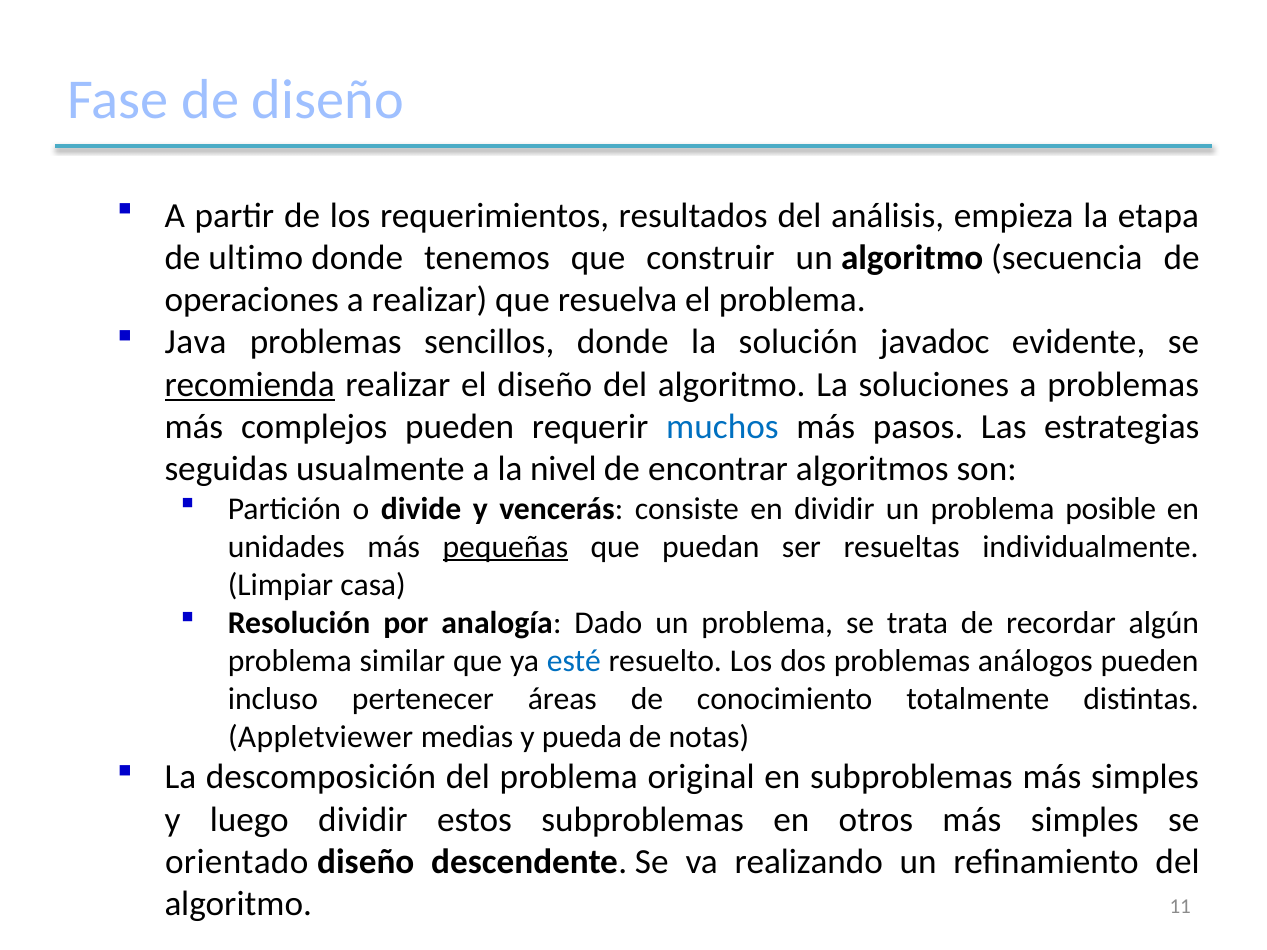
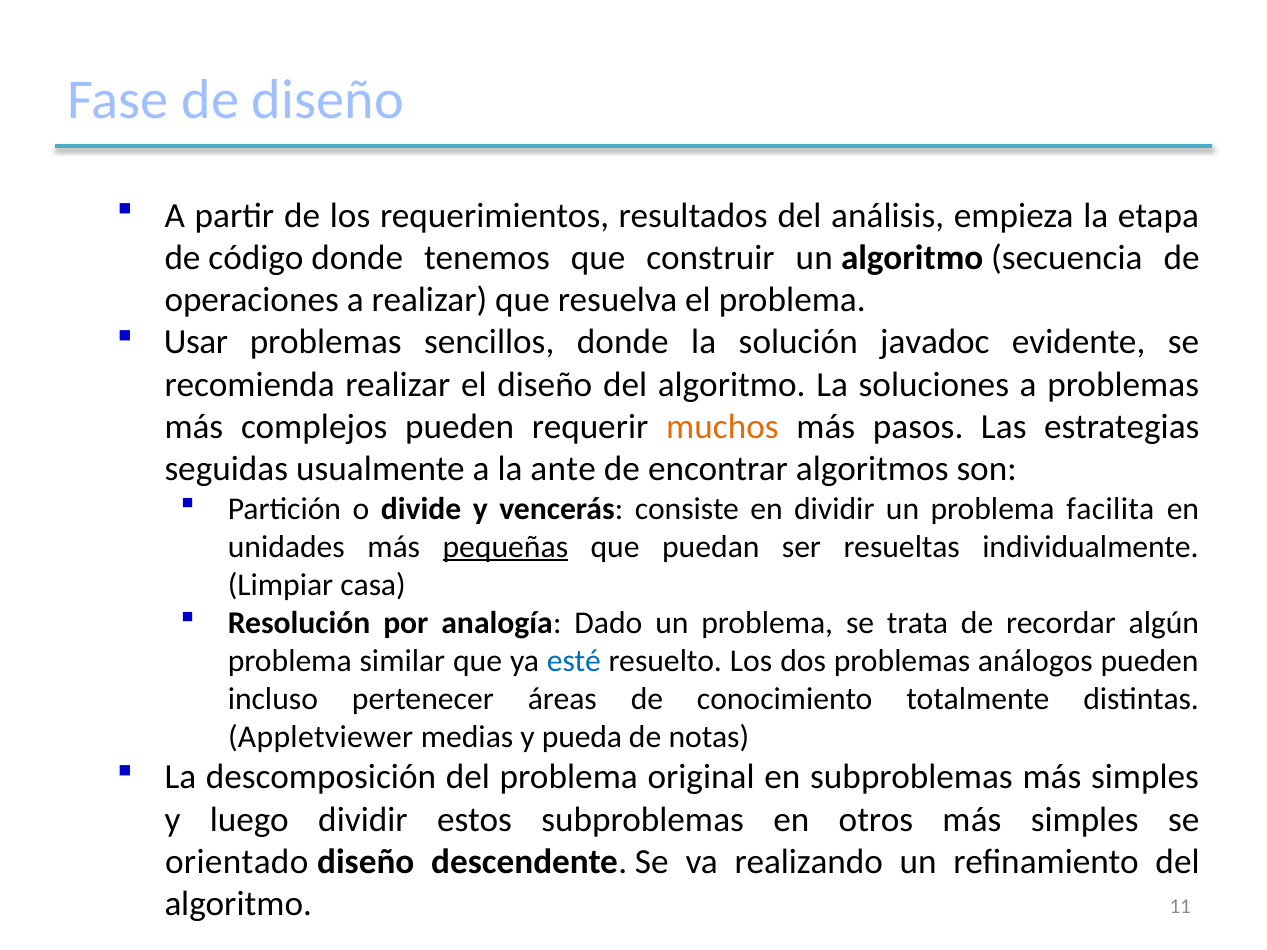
ultimo: ultimo -> código
Java: Java -> Usar
recomienda underline: present -> none
muchos colour: blue -> orange
nivel: nivel -> ante
posible: posible -> facilita
